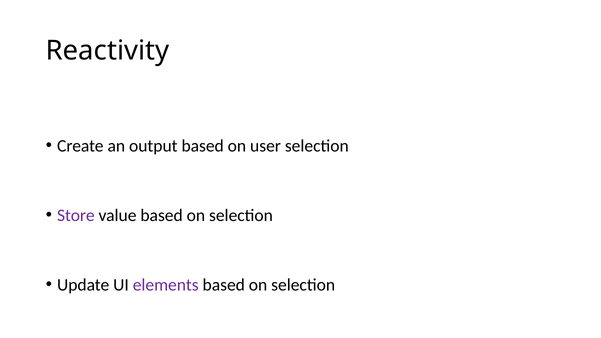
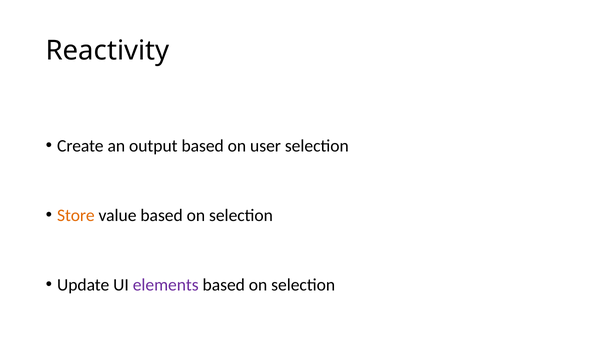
Store colour: purple -> orange
